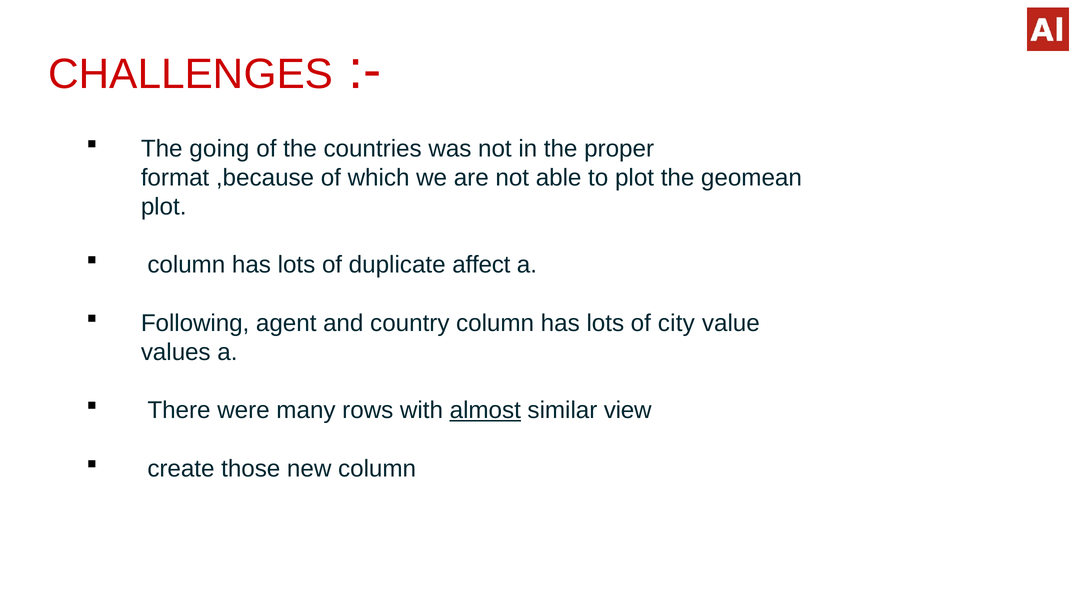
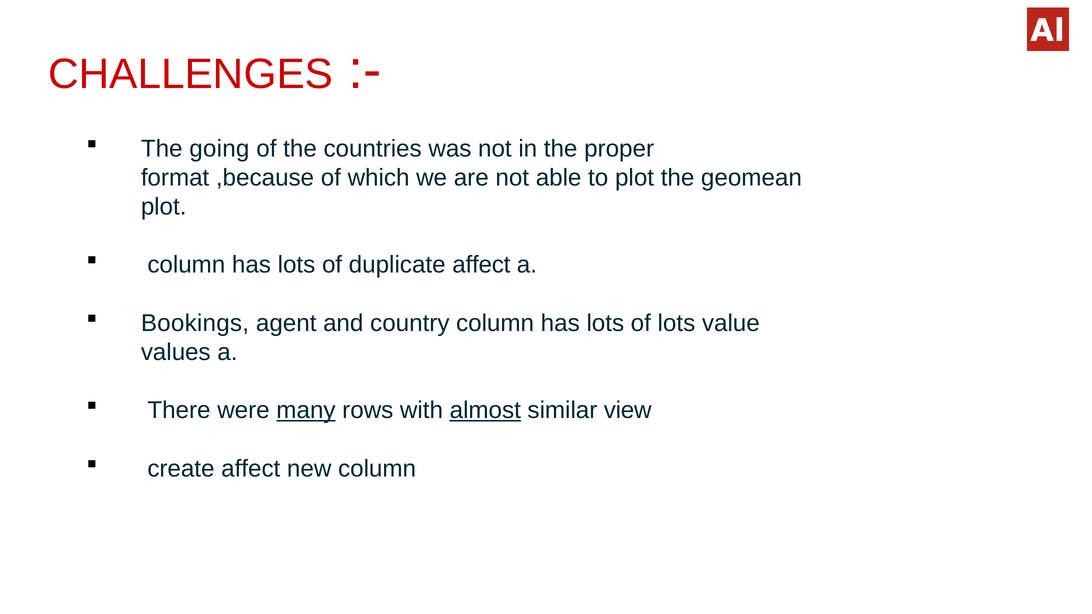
Following: Following -> Bookings
of city: city -> lots
many underline: none -> present
create those: those -> affect
